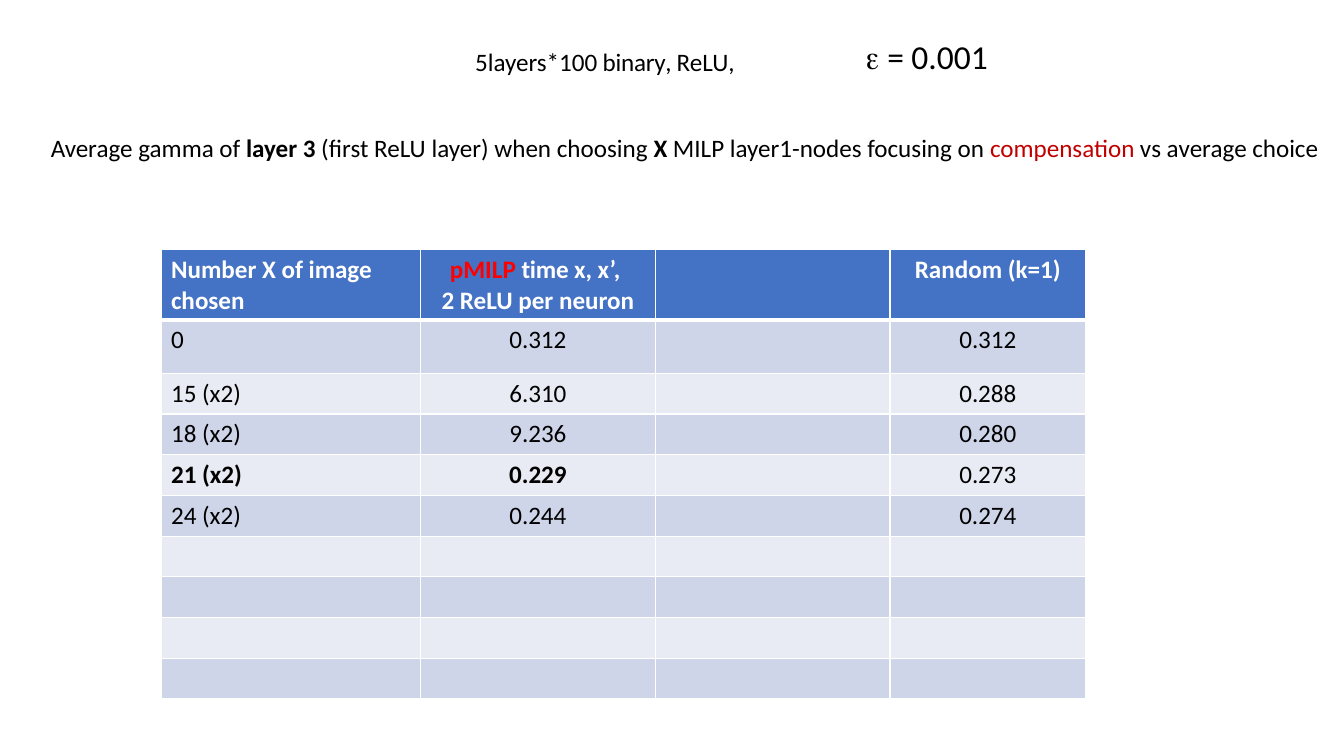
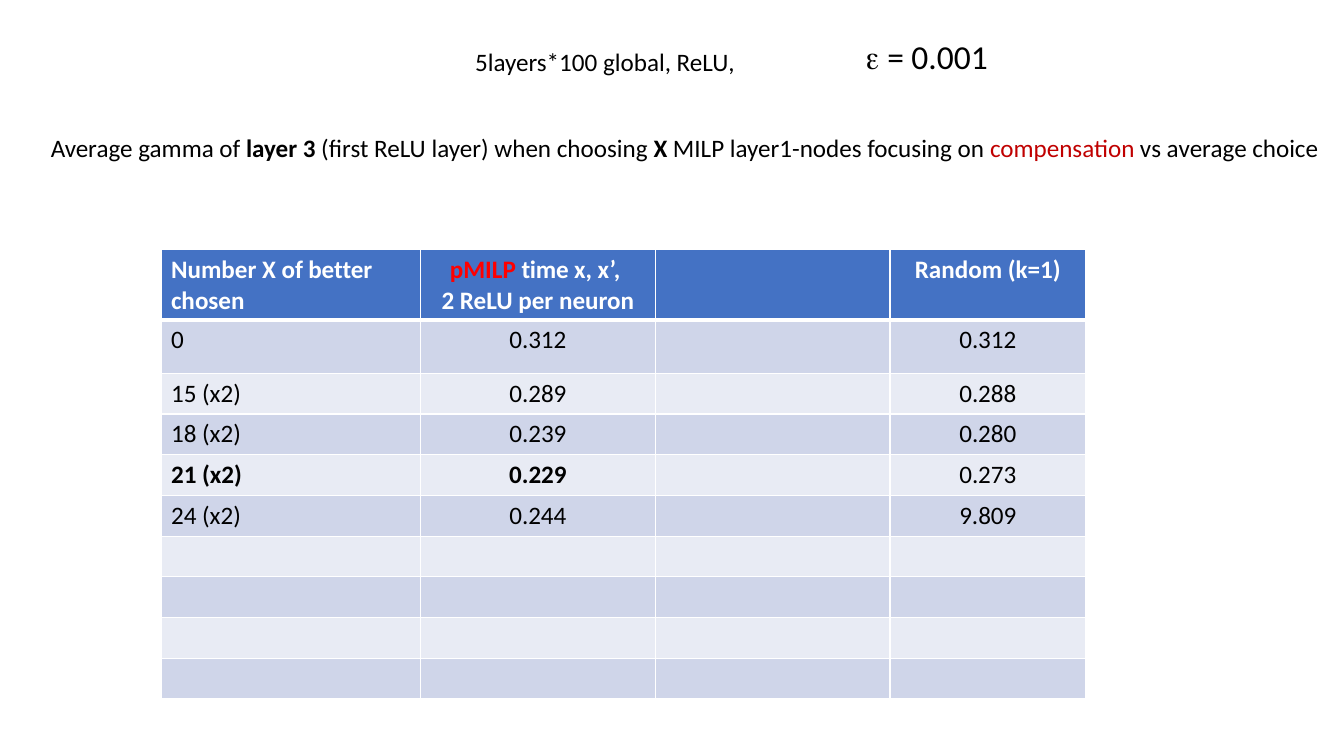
binary: binary -> global
image: image -> better
6.310: 6.310 -> 0.289
9.236: 9.236 -> 0.239
0.274: 0.274 -> 9.809
